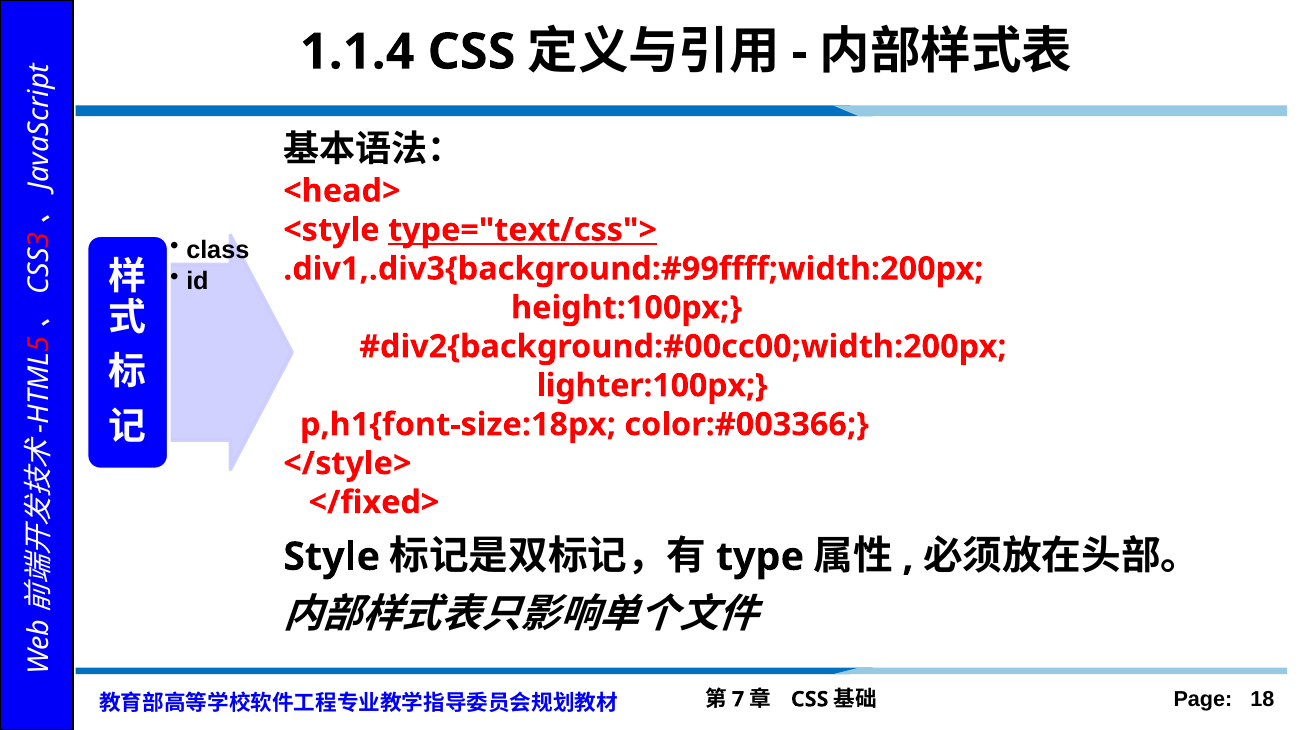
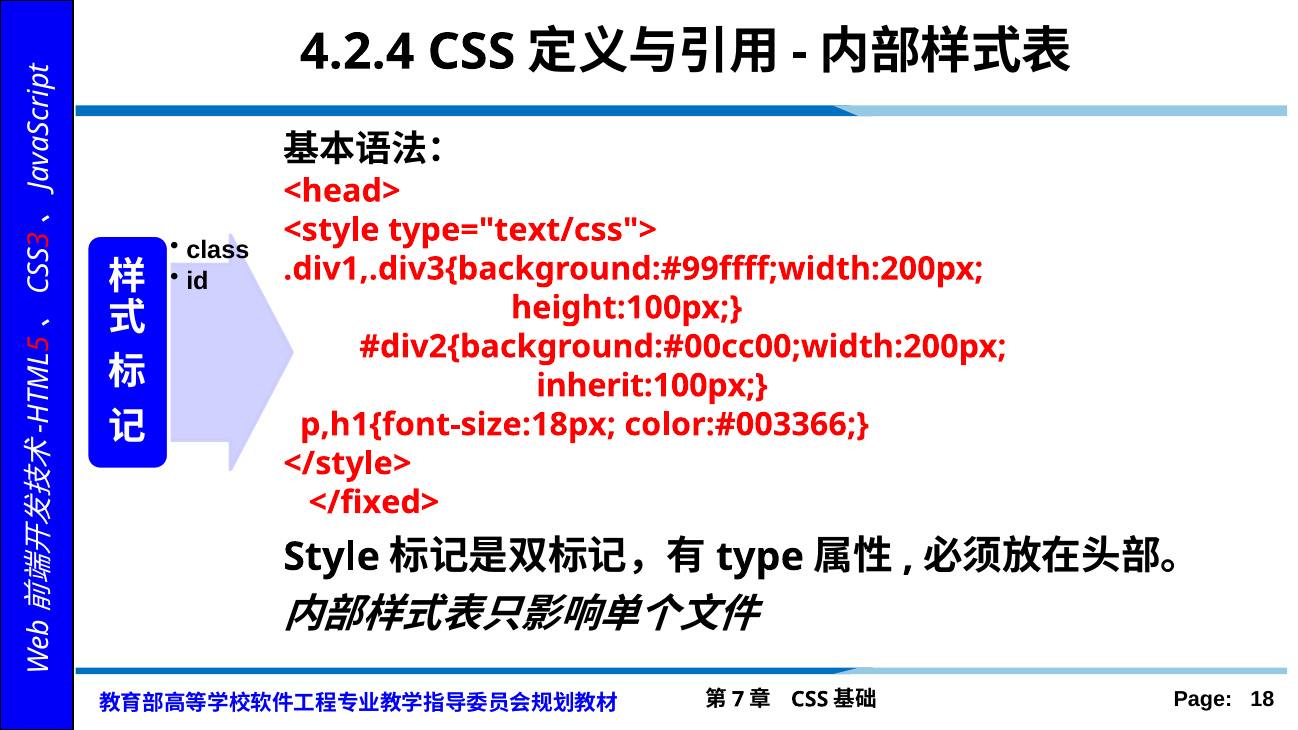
1.1.4: 1.1.4 -> 4.2.4
type="text/css"> underline: present -> none
lighter:100px: lighter:100px -> inherit:100px
